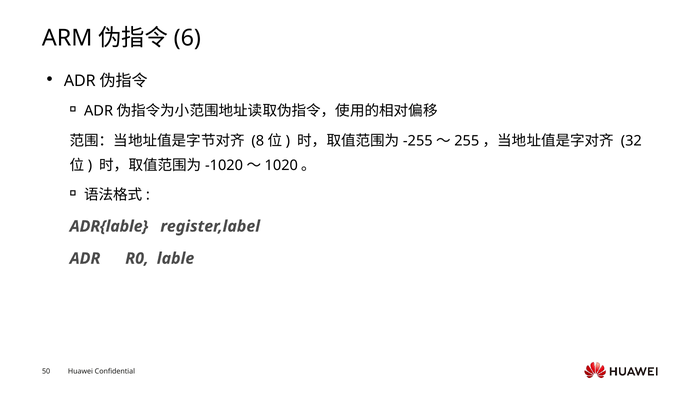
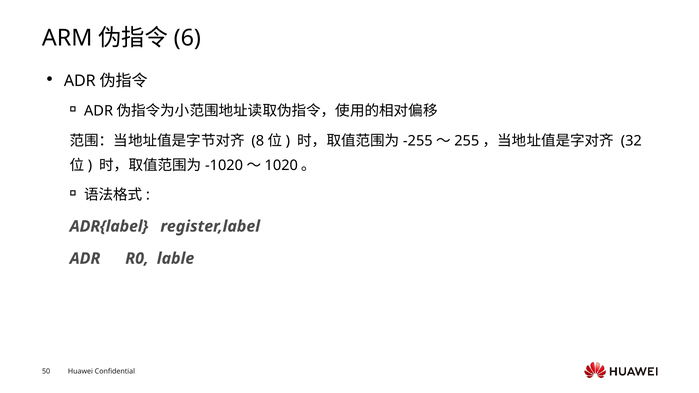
ADR{lable: ADR{lable -> ADR{label
